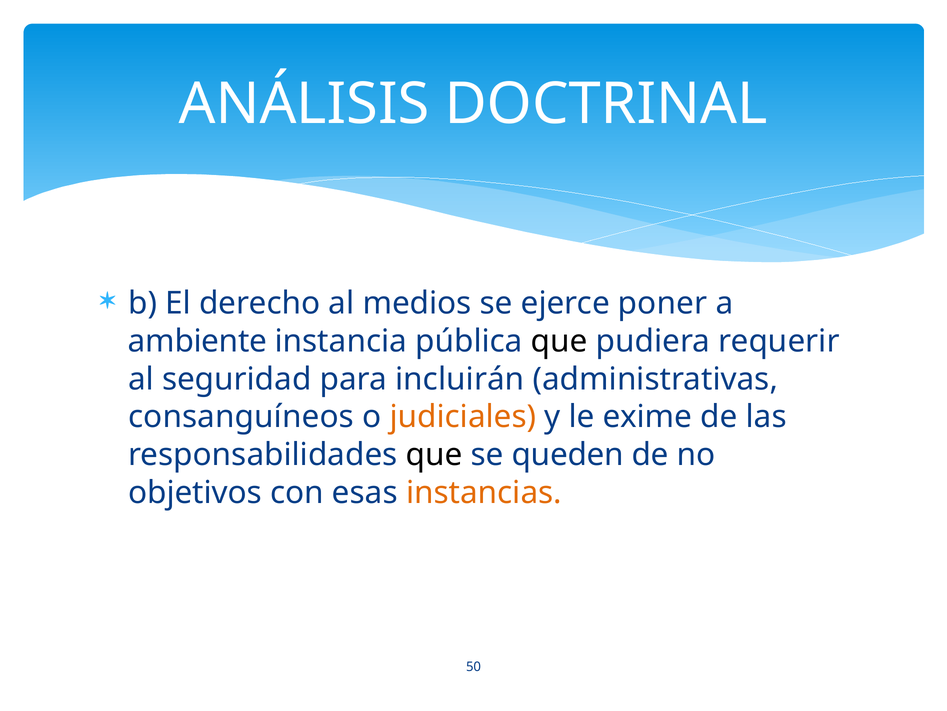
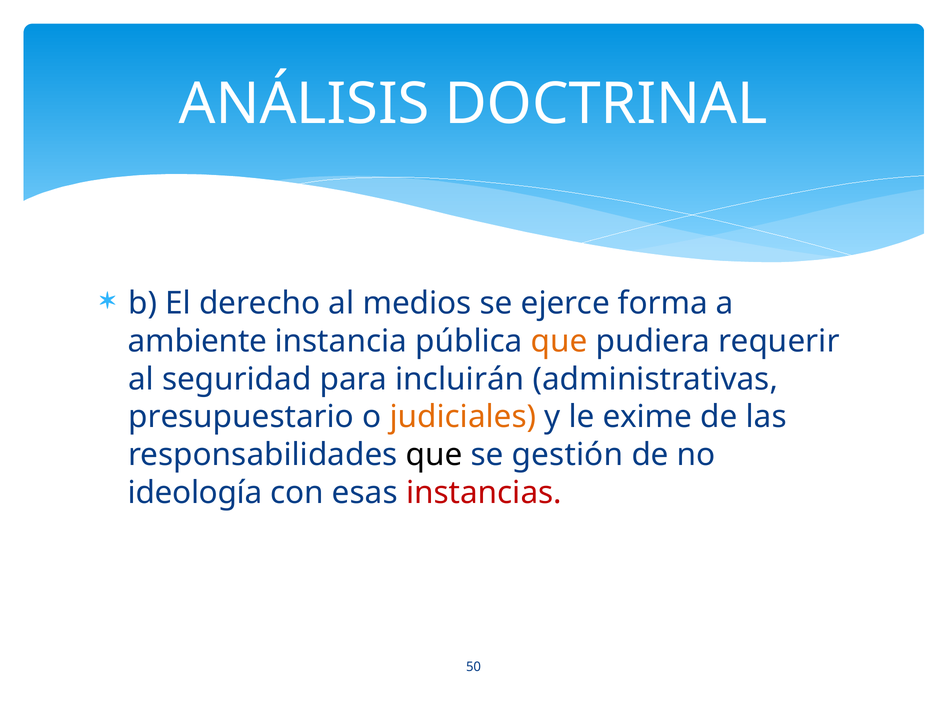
poner: poner -> forma
que at (559, 341) colour: black -> orange
consanguíneos: consanguíneos -> presupuestario
queden: queden -> gestión
objetivos: objetivos -> ideología
instancias colour: orange -> red
